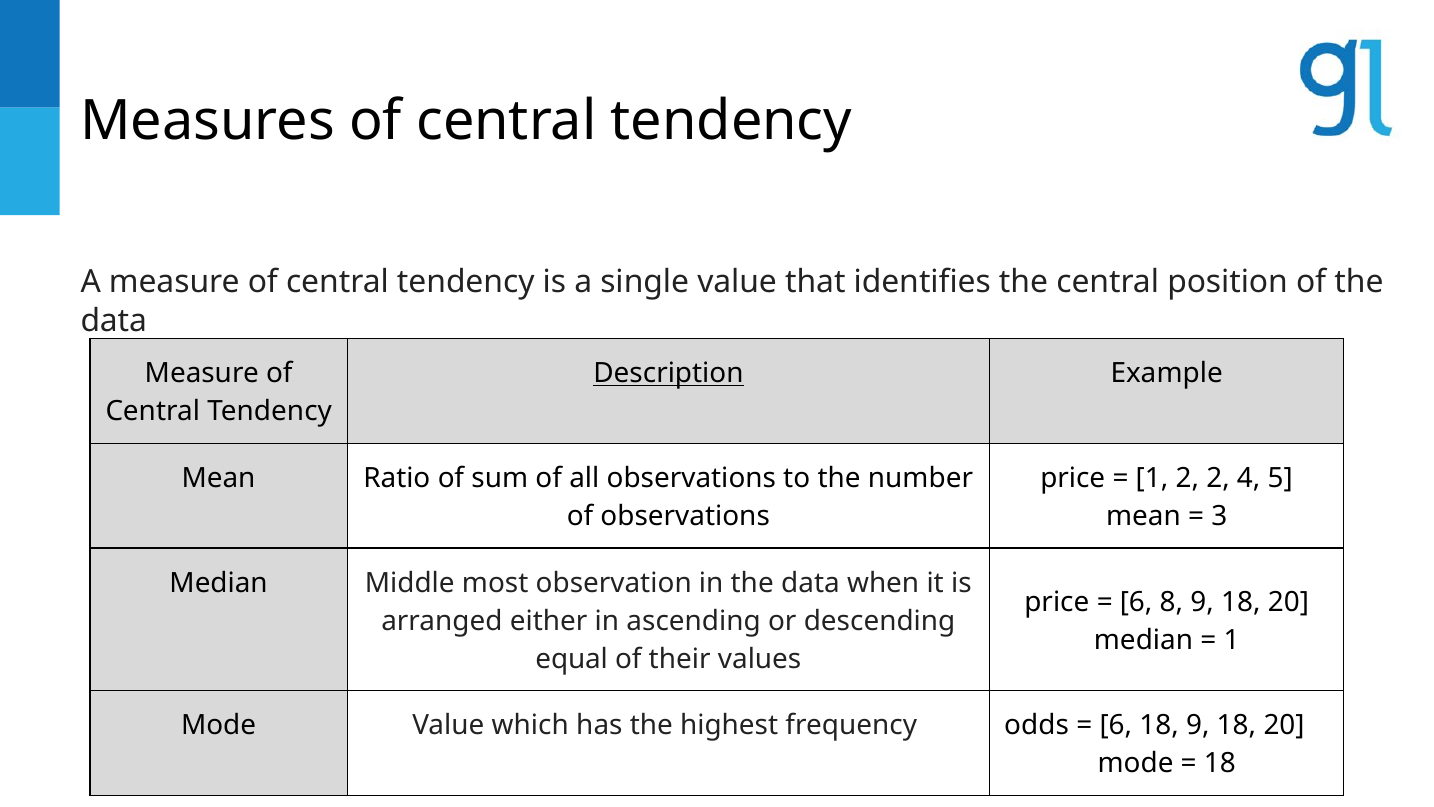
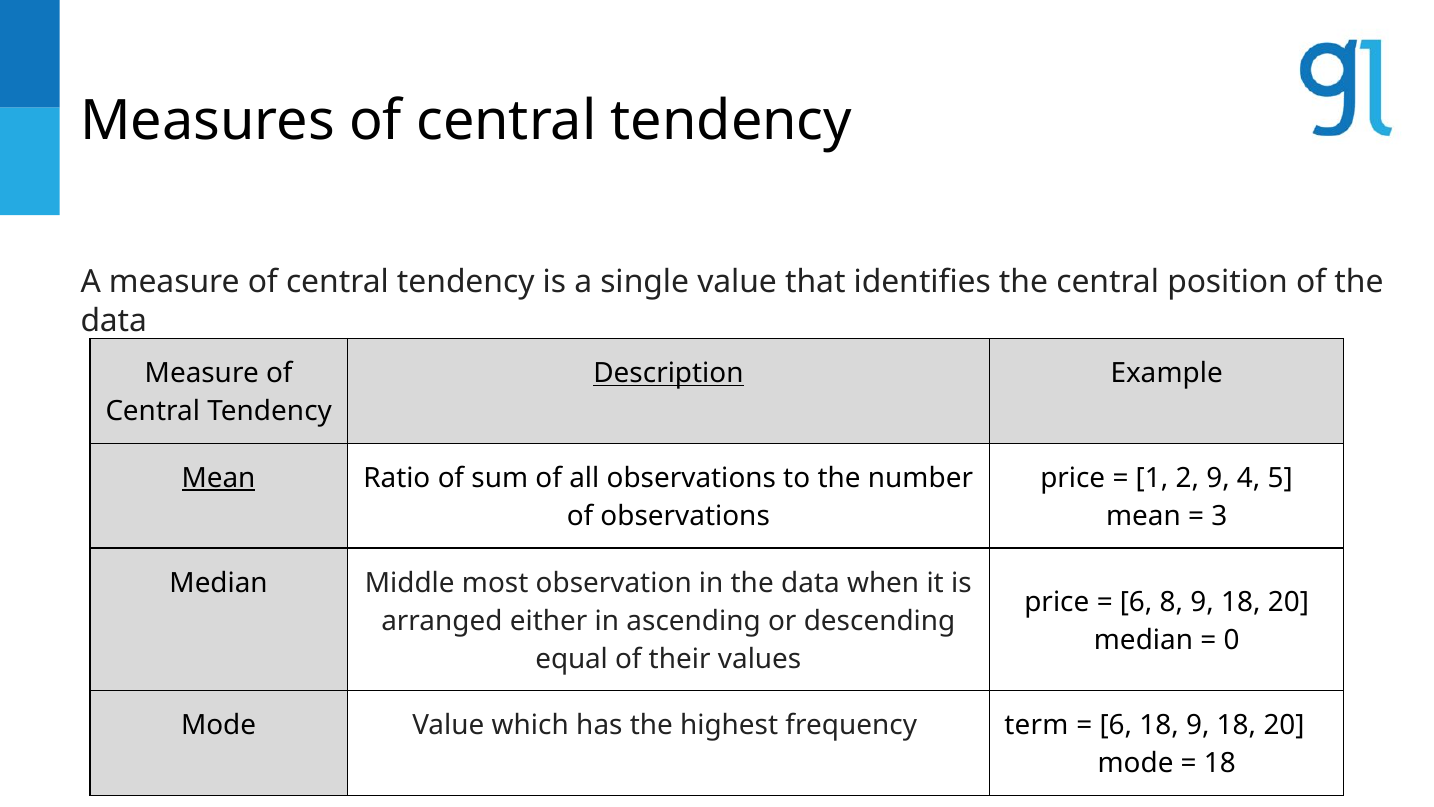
Mean at (219, 478) underline: none -> present
2 2: 2 -> 9
1 at (1232, 640): 1 -> 0
odds: odds -> term
